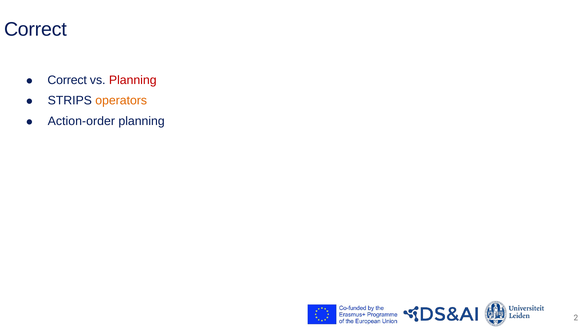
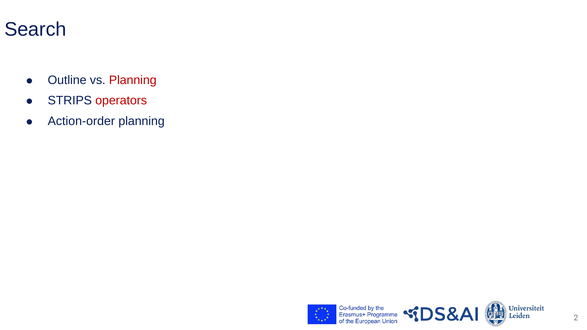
Correct at (35, 29): Correct -> Search
Correct at (67, 80): Correct -> Outline
operators colour: orange -> red
